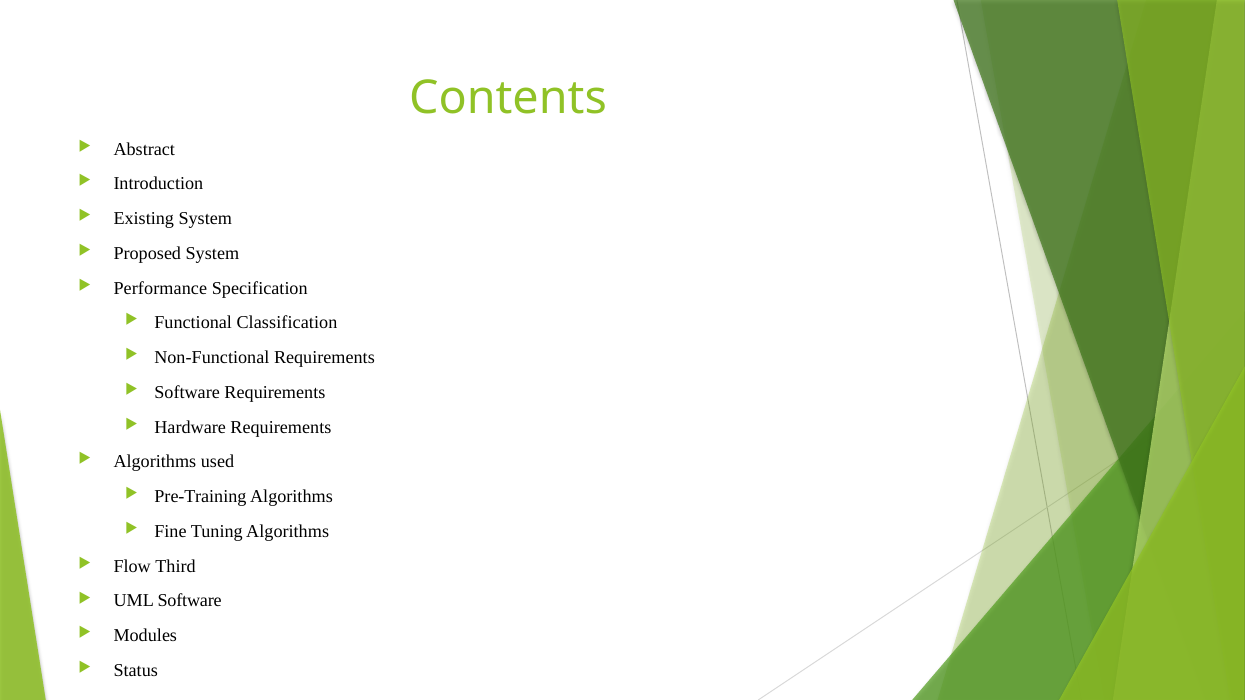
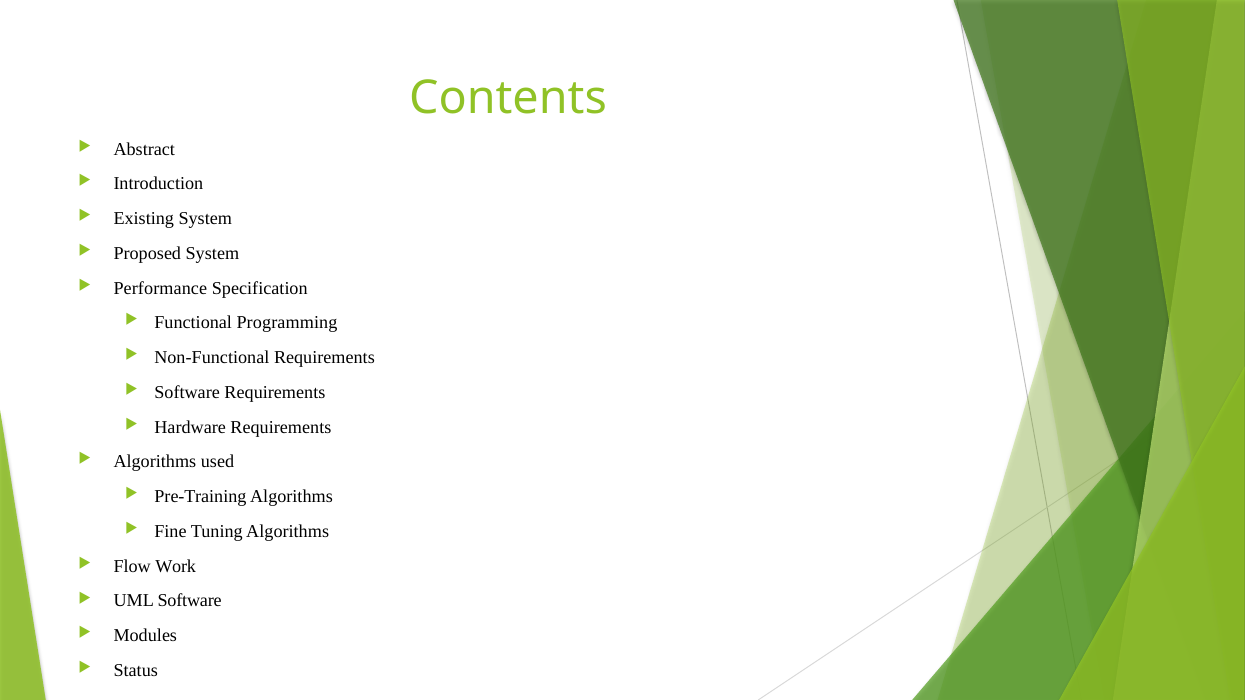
Classification: Classification -> Programming
Third: Third -> Work
